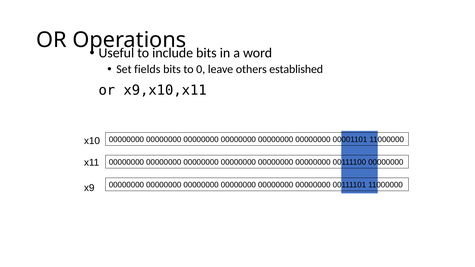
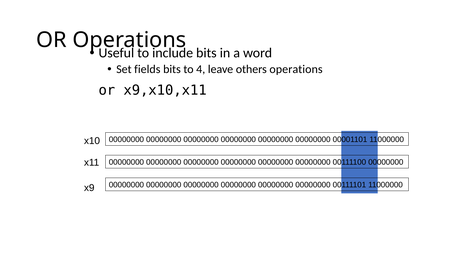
0: 0 -> 4
others established: established -> operations
